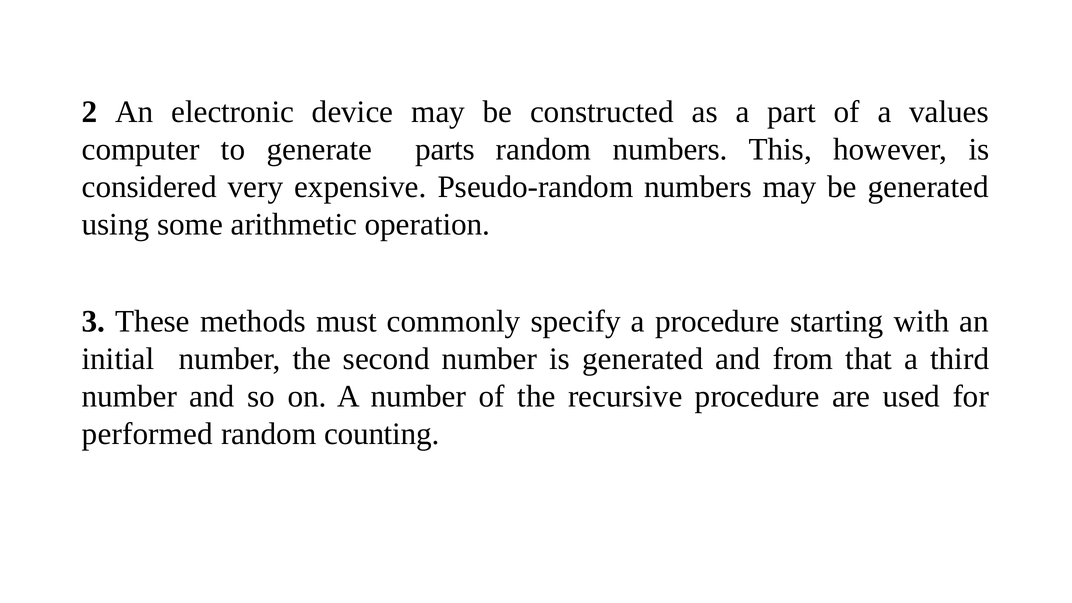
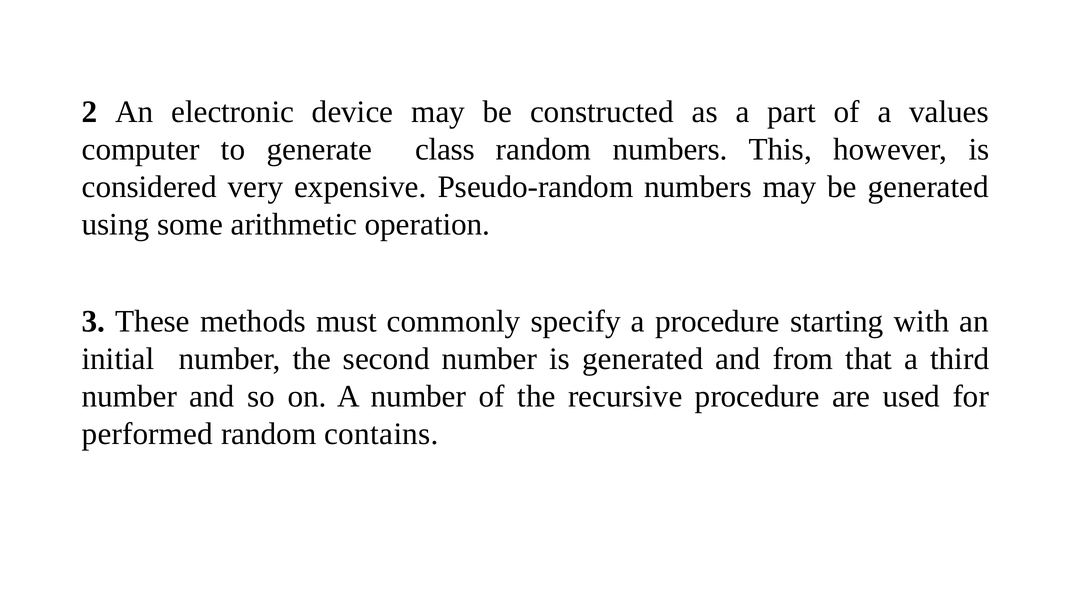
parts: parts -> class
counting: counting -> contains
